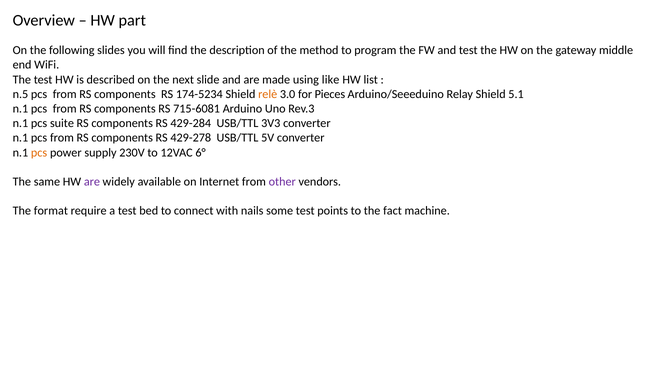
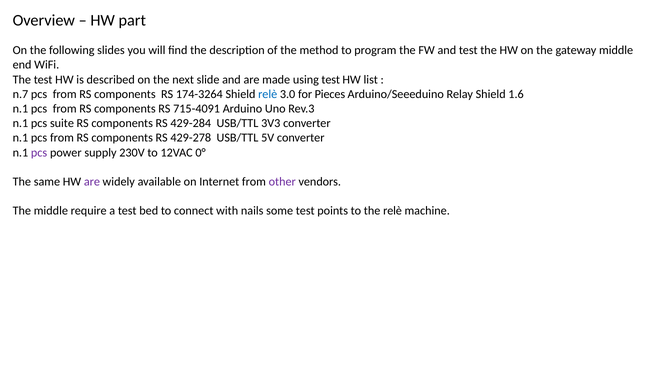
using like: like -> test
n.5: n.5 -> n.7
174-5234: 174-5234 -> 174-3264
relè at (268, 94) colour: orange -> blue
5.1: 5.1 -> 1.6
715-6081: 715-6081 -> 715-4091
pcs at (39, 153) colour: orange -> purple
6°: 6° -> 0°
The format: format -> middle
the fact: fact -> relè
